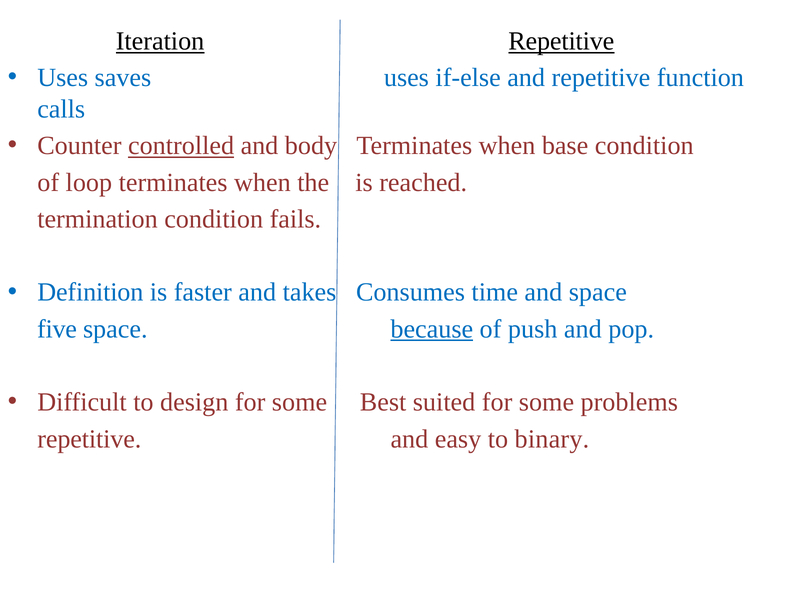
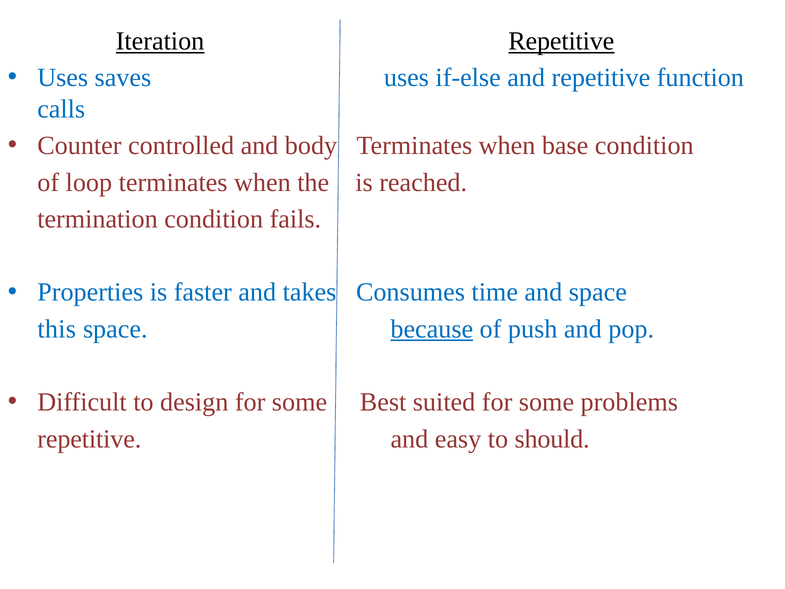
controlled underline: present -> none
Definition: Definition -> Properties
five: five -> this
binary: binary -> should
